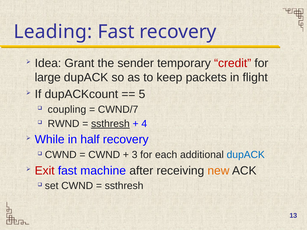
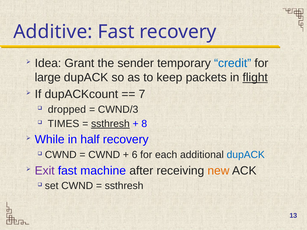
Leading: Leading -> Additive
credit colour: red -> blue
flight underline: none -> present
5: 5 -> 7
coupling: coupling -> dropped
CWND/7: CWND/7 -> CWND/3
RWND: RWND -> TIMES
4: 4 -> 8
3: 3 -> 6
Exit colour: red -> purple
